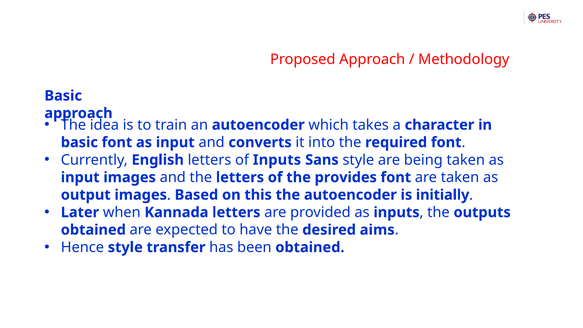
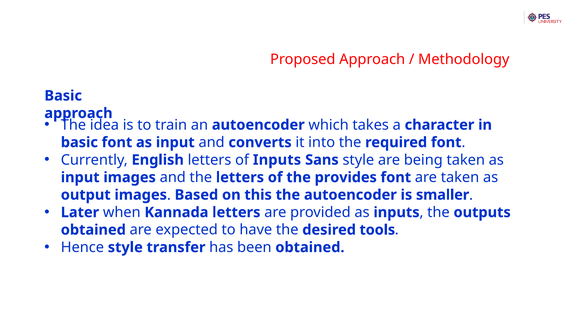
initially: initially -> smaller
aims: aims -> tools
